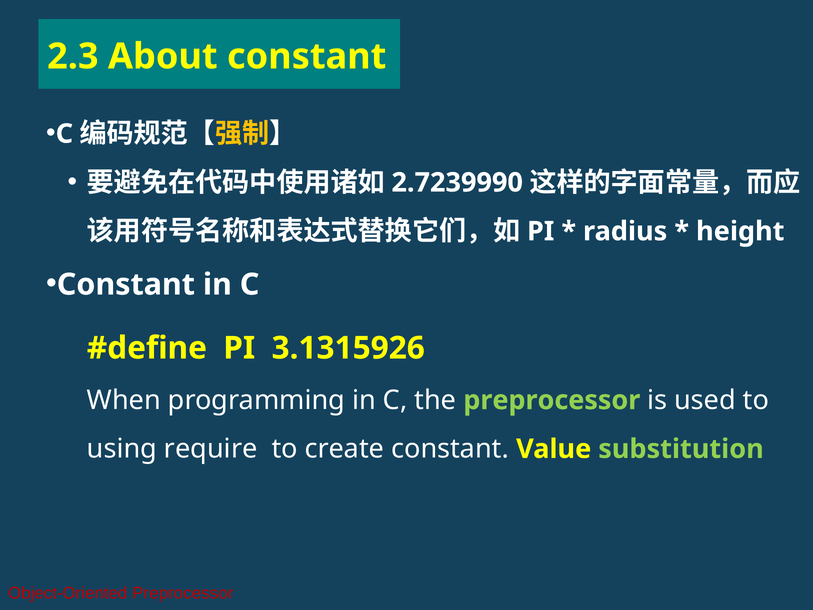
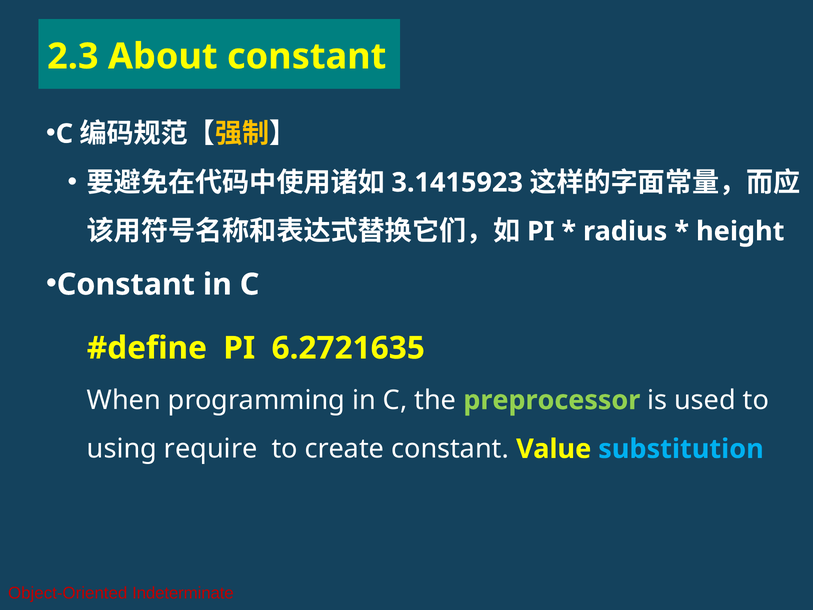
2.7239990: 2.7239990 -> 3.1415923
3.1315926: 3.1315926 -> 6.2721635
substitution colour: light green -> light blue
Object-Oriented Preprocessor: Preprocessor -> Indeterminate
